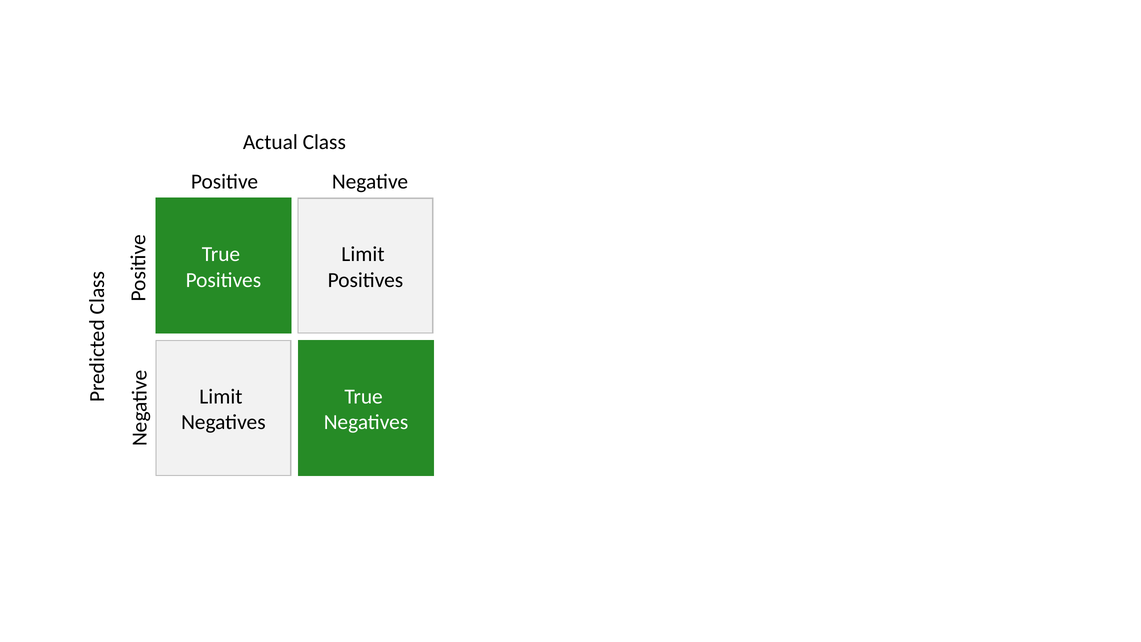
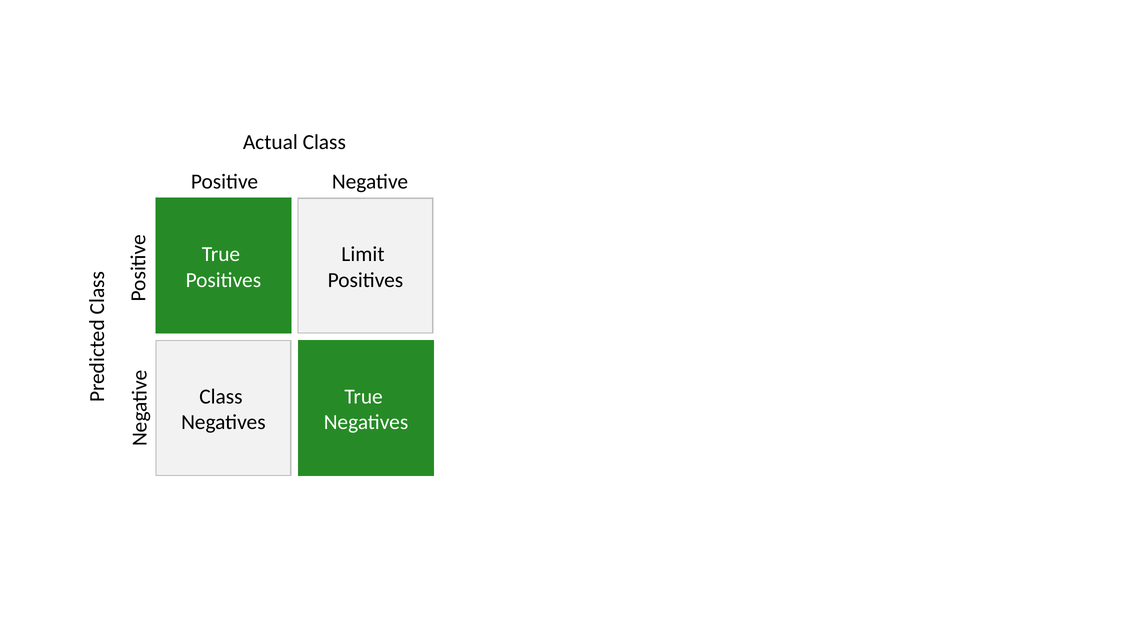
Limit at (221, 397): Limit -> Class
